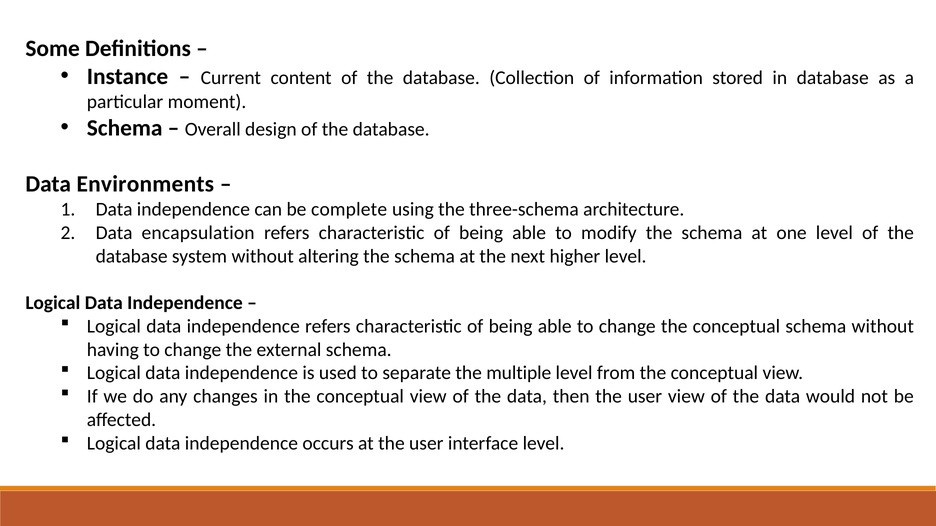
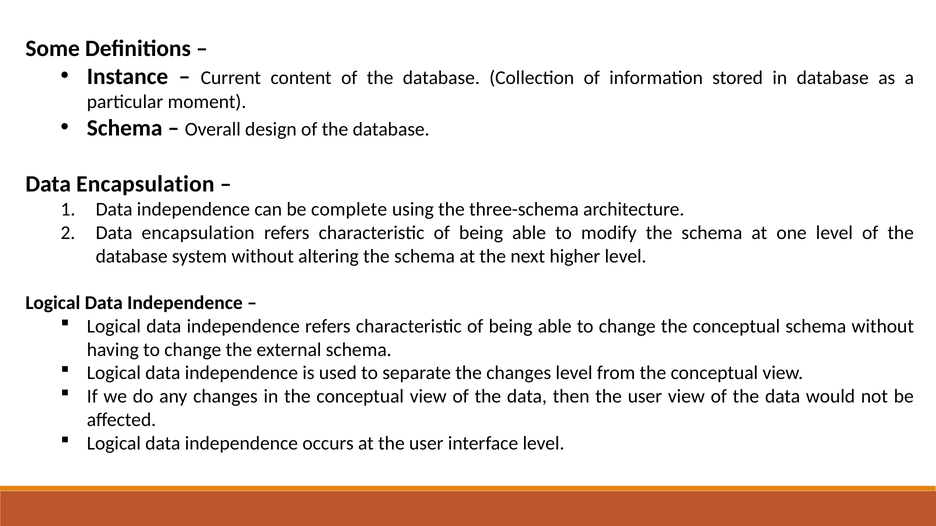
Environments at (145, 184): Environments -> Encapsulation
the multiple: multiple -> changes
